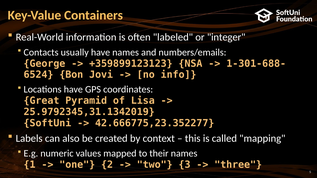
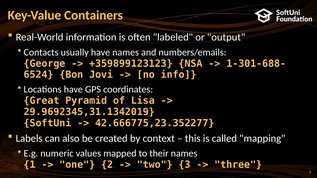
integer: integer -> output
25.9792345,31.1342019: 25.9792345,31.1342019 -> 29.9692345,31.1342019
